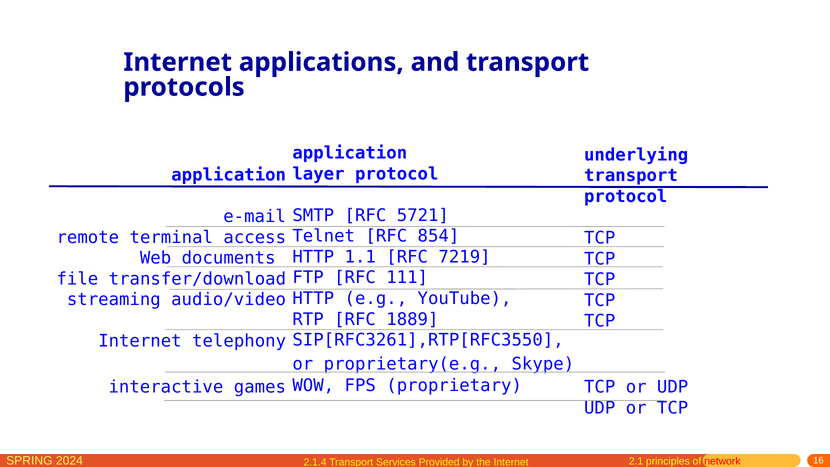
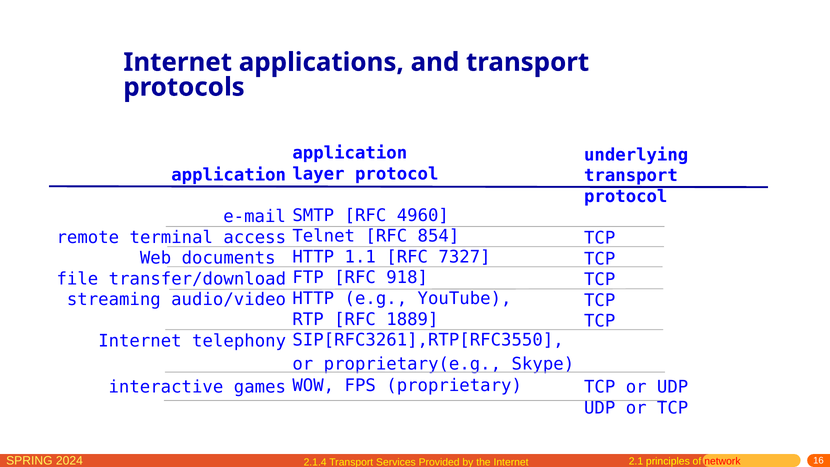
5721: 5721 -> 4960
7219: 7219 -> 7327
111: 111 -> 918
